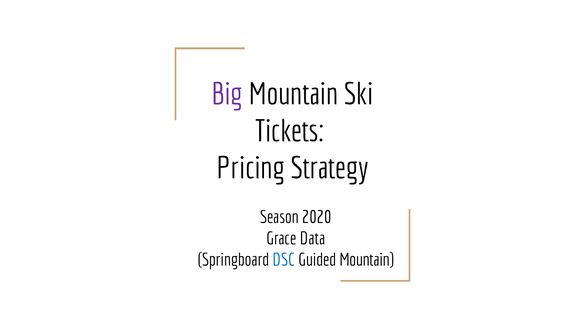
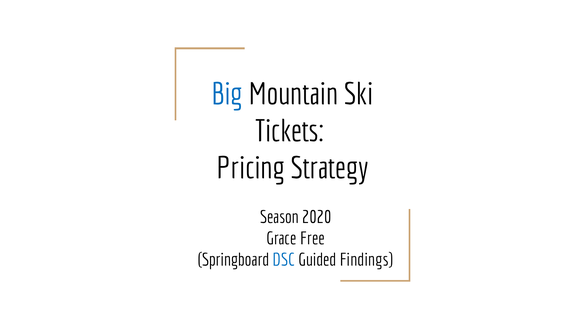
Big colour: purple -> blue
Data: Data -> Free
Guided Mountain: Mountain -> Findings
